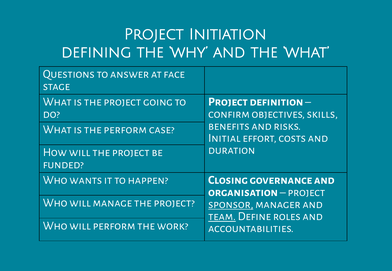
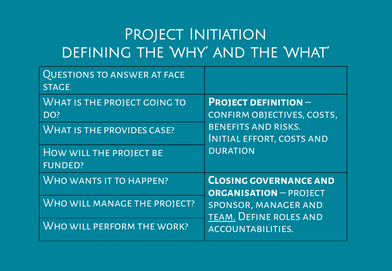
objectives skills: skills -> costs
the perform: perform -> provides
sponsor underline: present -> none
